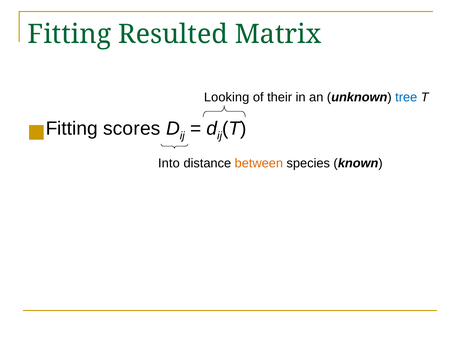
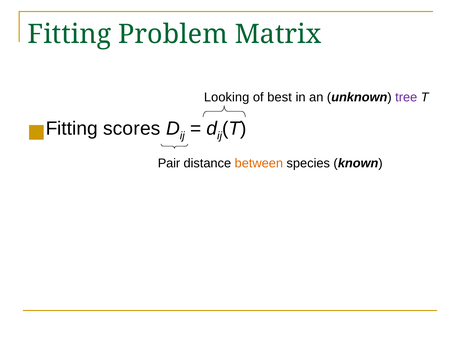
Resulted: Resulted -> Problem
their: their -> best
tree colour: blue -> purple
Into: Into -> Pair
